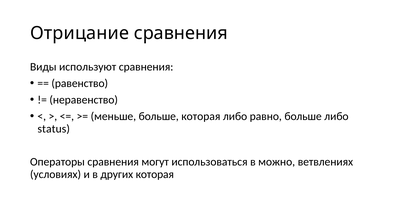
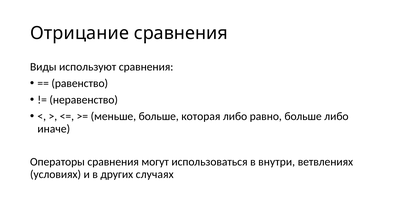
status: status -> иначе
можно: можно -> внутри
других которая: которая -> случаях
